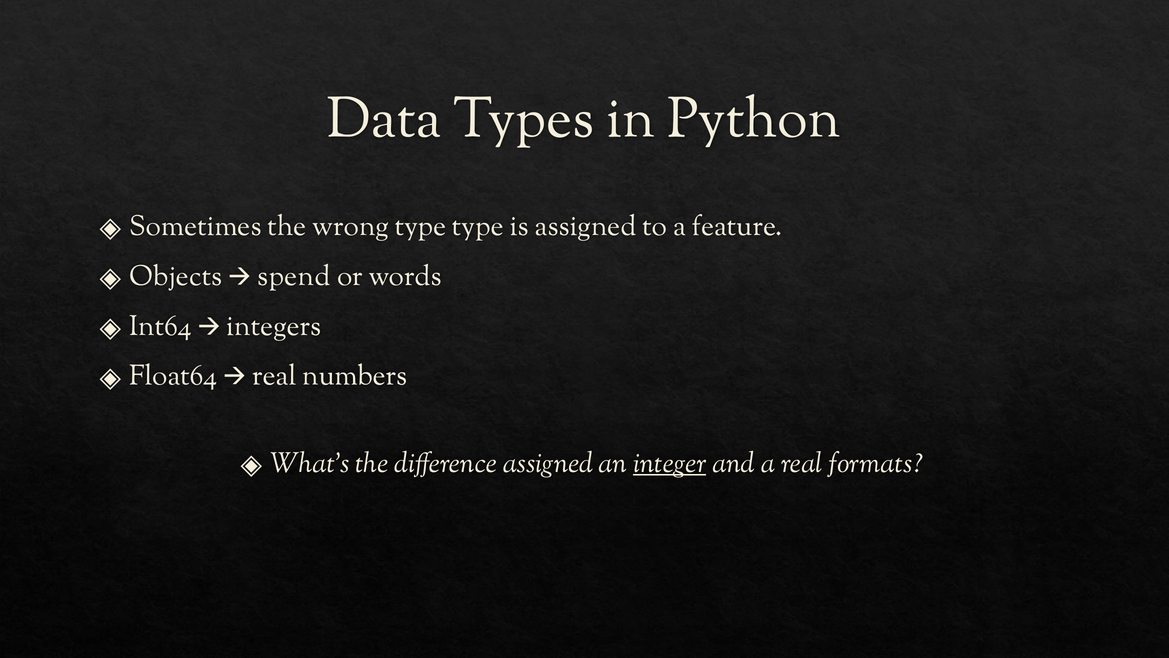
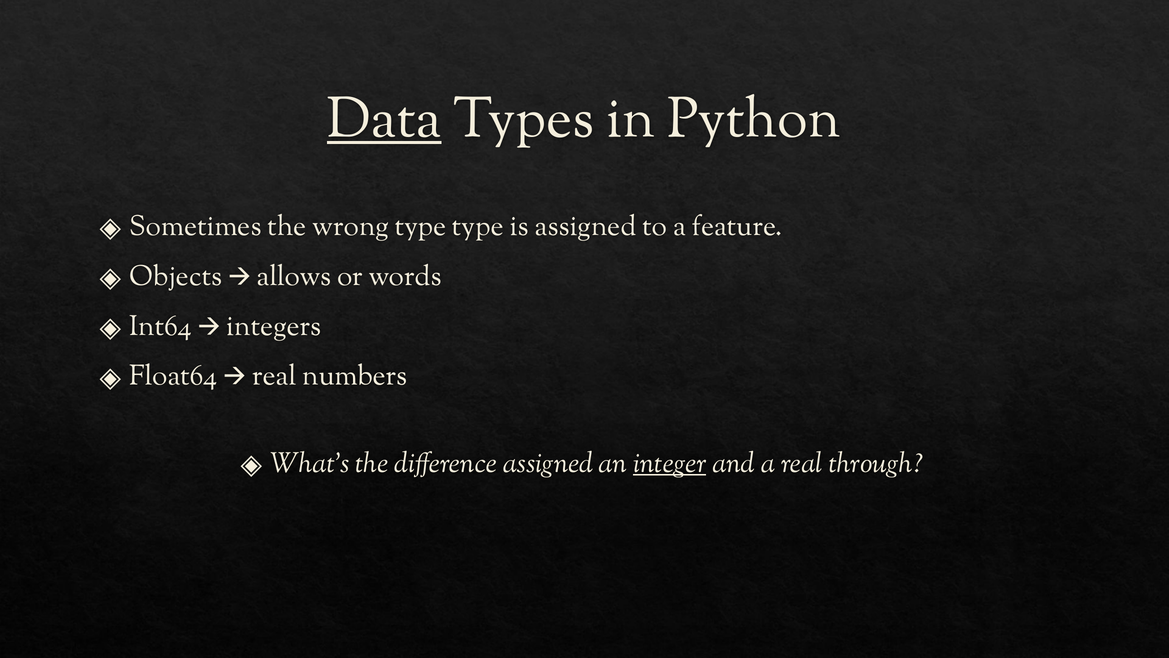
Data underline: none -> present
spend: spend -> allows
formats: formats -> through
